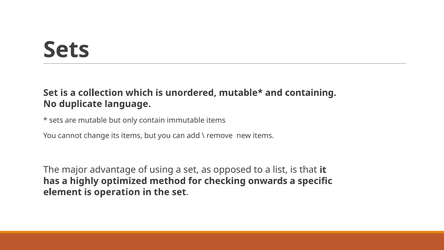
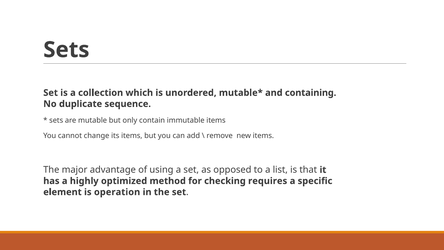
language: language -> sequence
onwards: onwards -> requires
